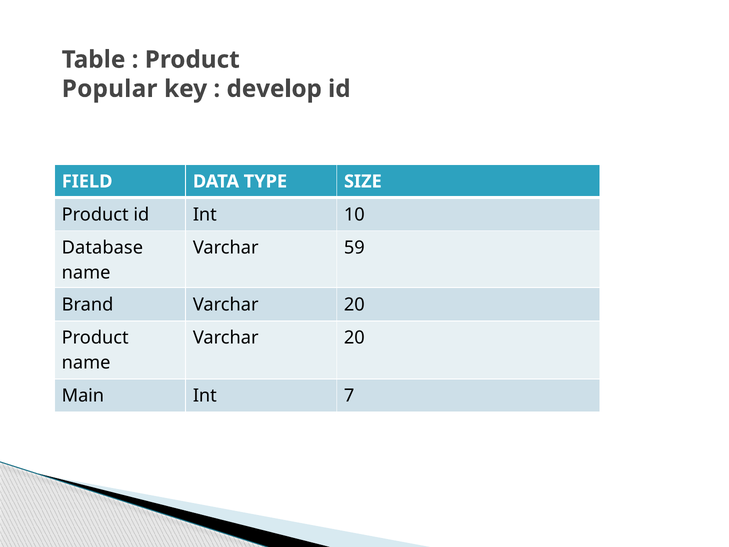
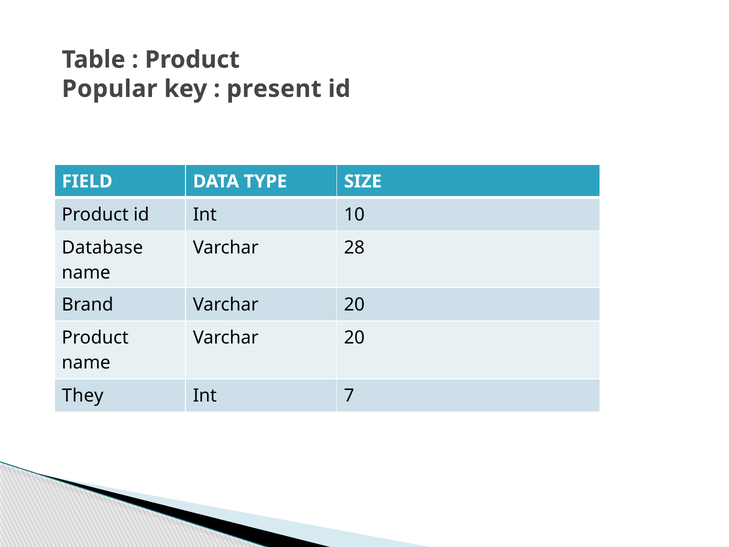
develop: develop -> present
59: 59 -> 28
Main: Main -> They
